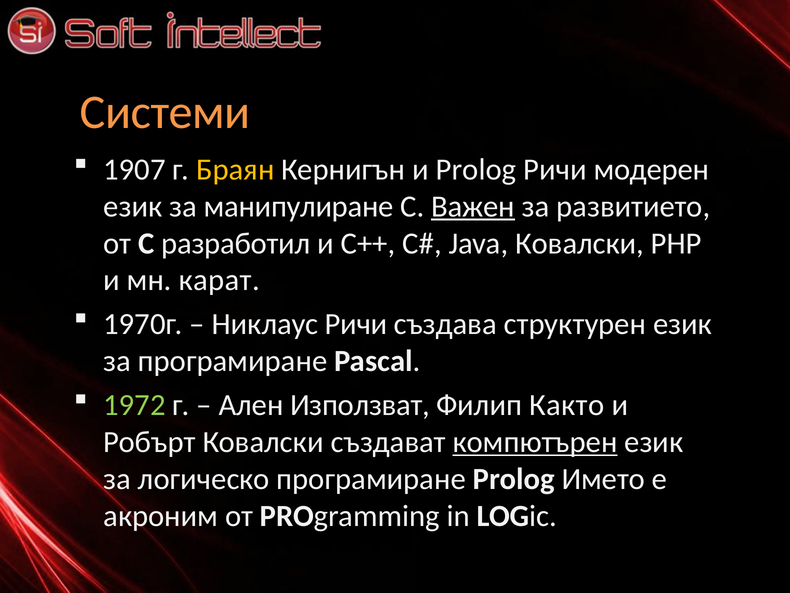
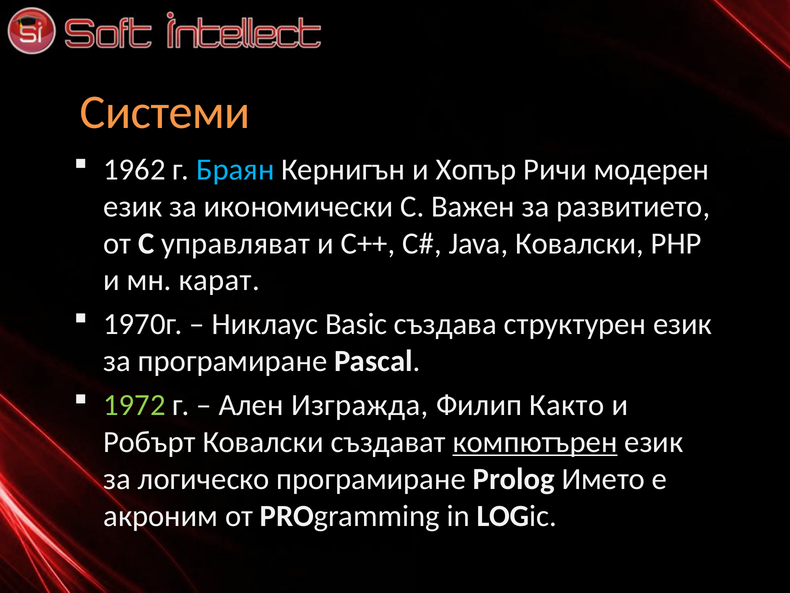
1907: 1907 -> 1962
Браян colour: yellow -> light blue
и Prolog: Prolog -> Хопър
манипулиране: манипулиране -> икономически
Важен underline: present -> none
разработил: разработил -> управляват
Никлаус Ричи: Ричи -> Basic
Използват: Използват -> Изгражда
